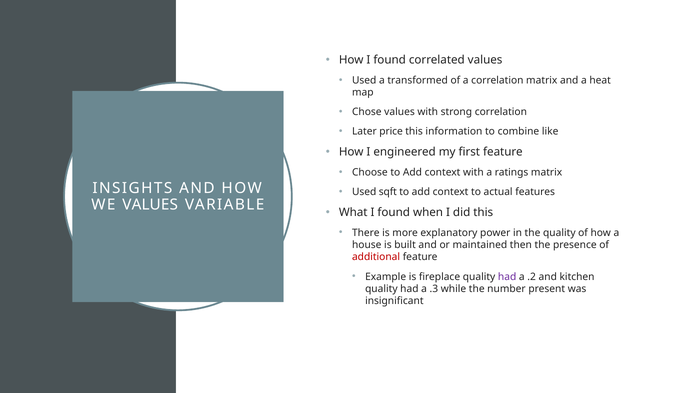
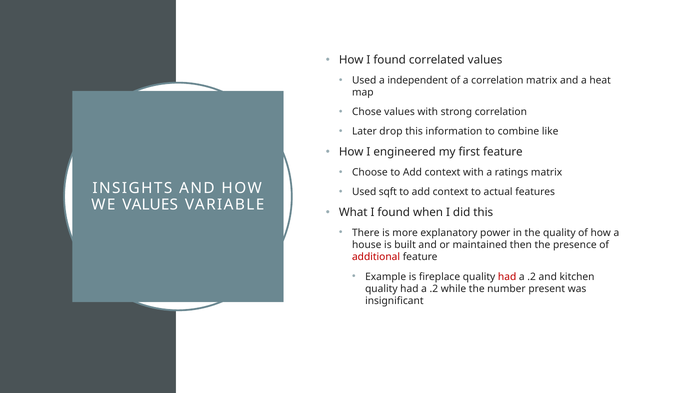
transformed: transformed -> independent
price: price -> drop
had at (507, 277) colour: purple -> red
.3 at (434, 289): .3 -> .2
